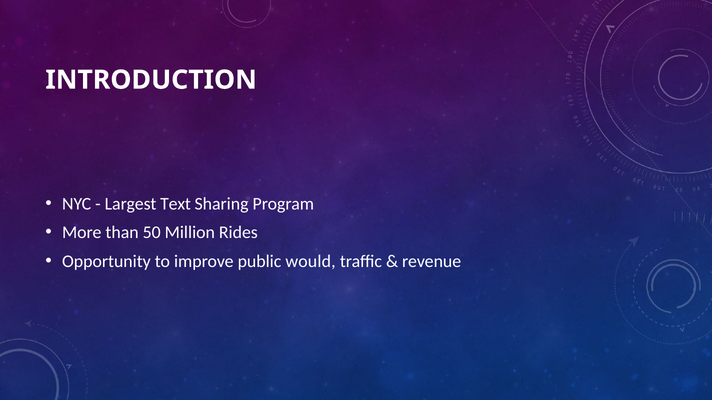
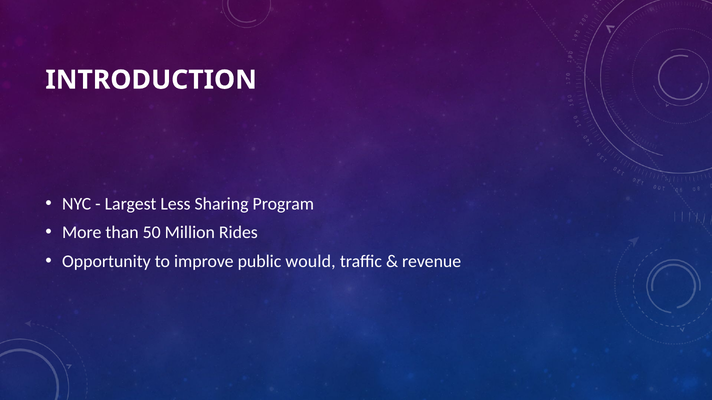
Text: Text -> Less
